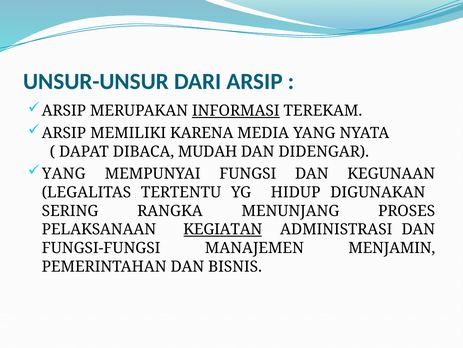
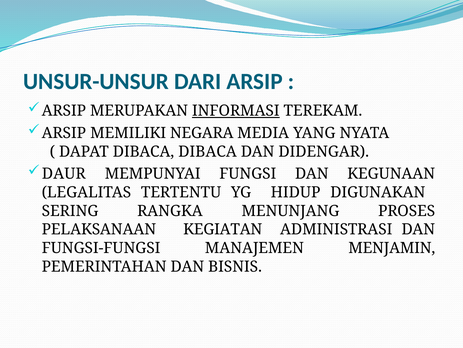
KARENA: KARENA -> NEGARA
DIBACA MUDAH: MUDAH -> DIBACA
YANG at (64, 173): YANG -> DAUR
KEGIATAN underline: present -> none
